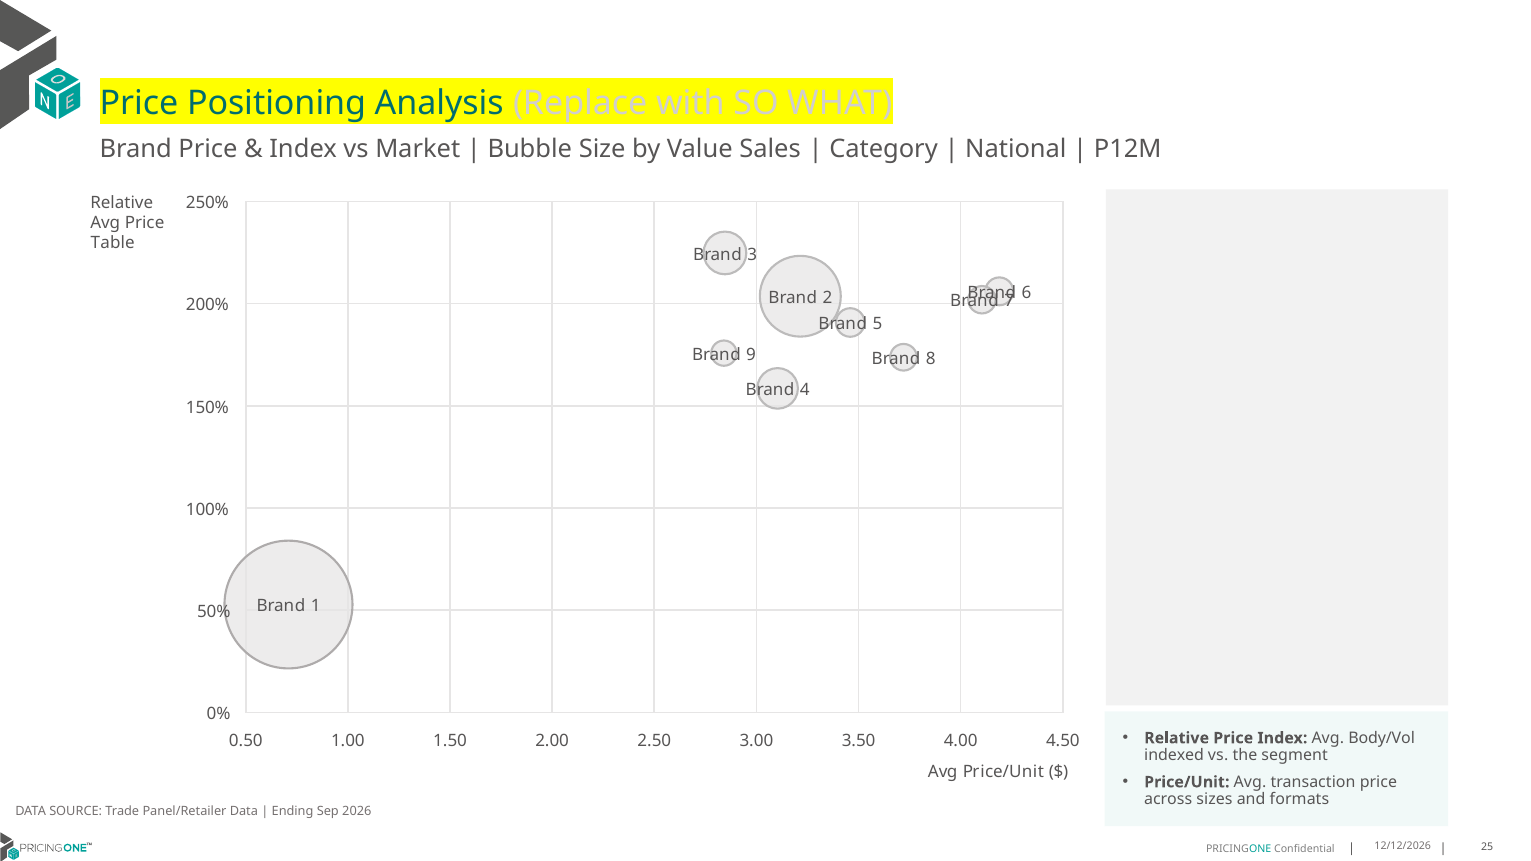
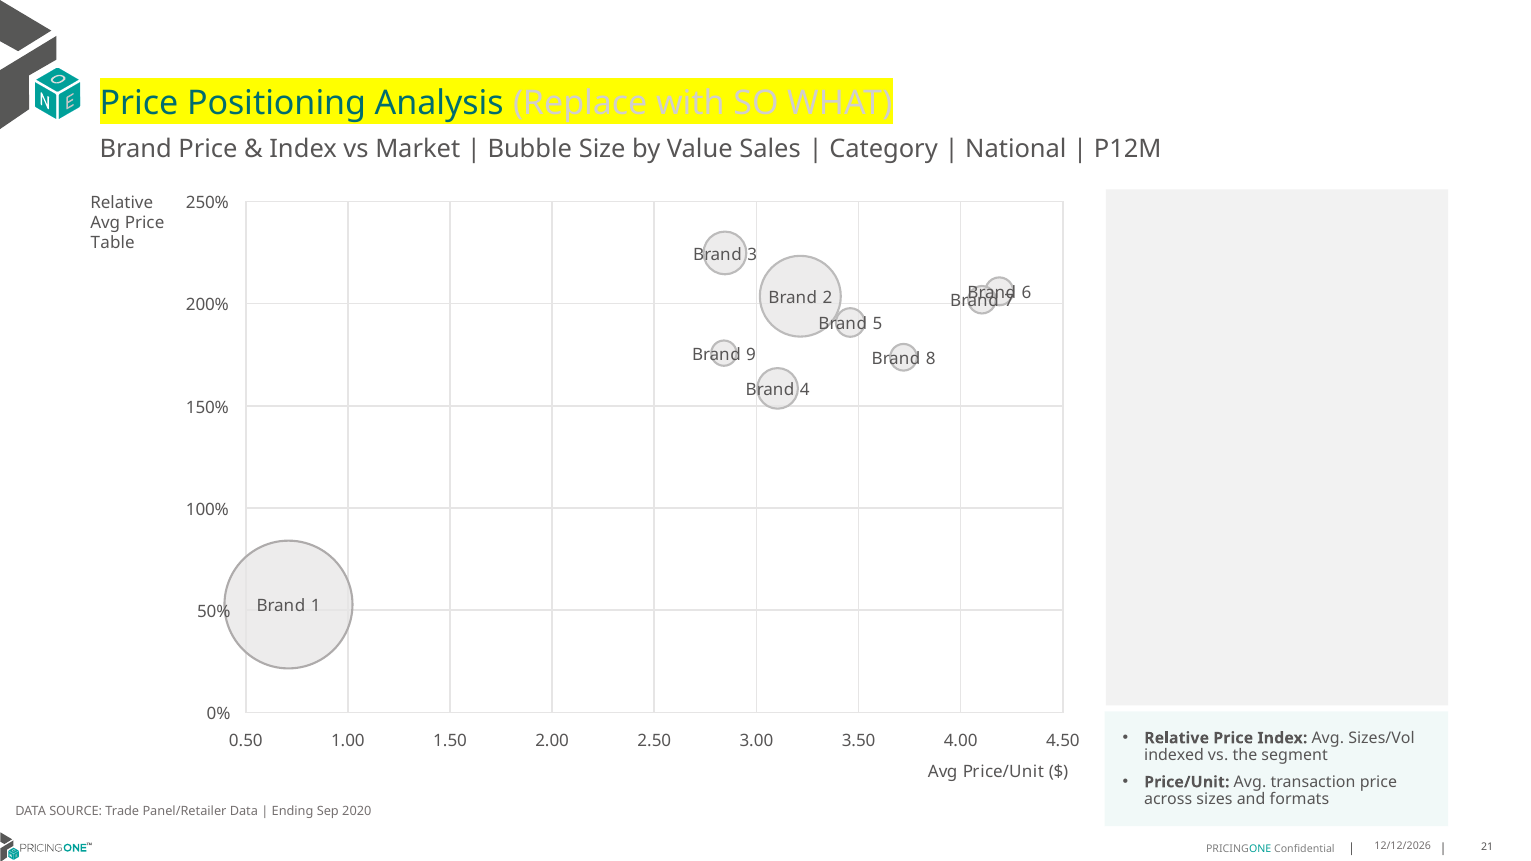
Body/Vol: Body/Vol -> Sizes/Vol
2026: 2026 -> 2020
25: 25 -> 21
